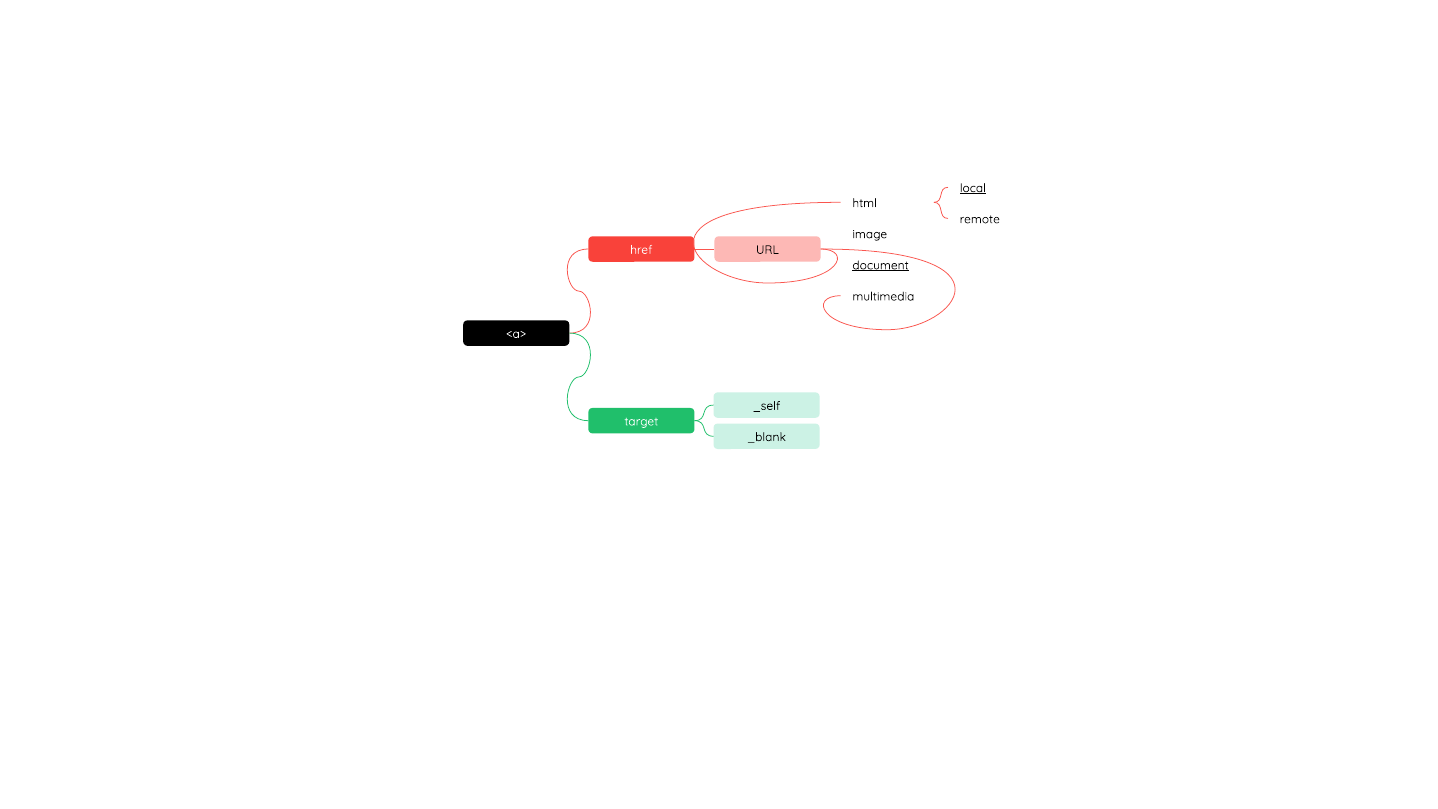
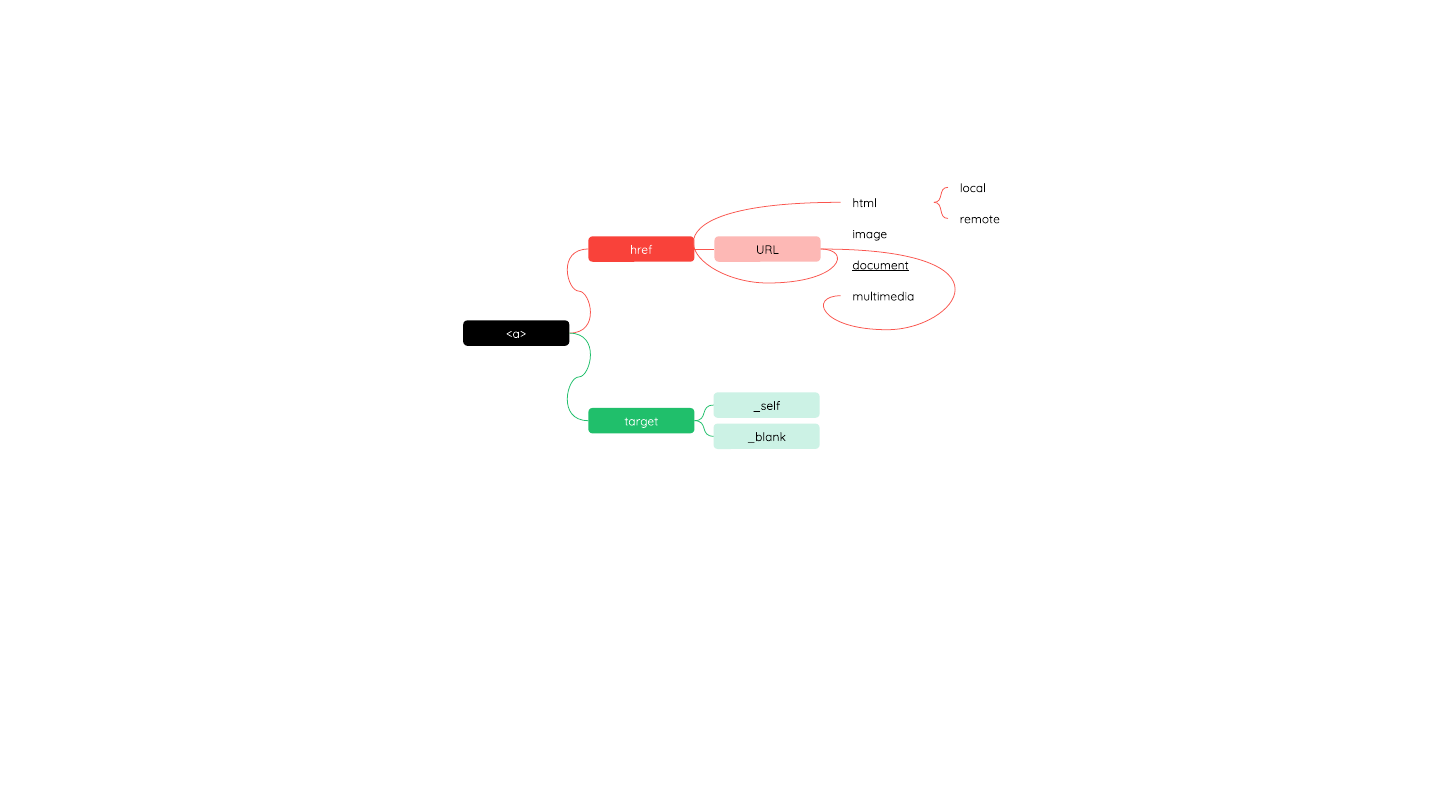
local underline: present -> none
